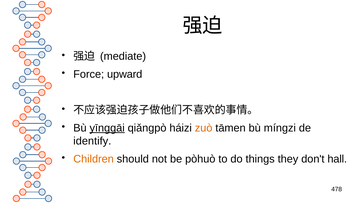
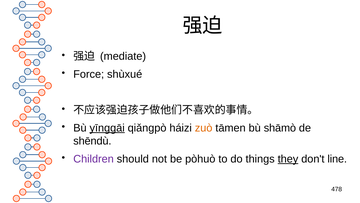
upward: upward -> shùxué
míngzi: míngzi -> shāmò
identify: identify -> shēndù
Children colour: orange -> purple
they underline: none -> present
hall: hall -> line
